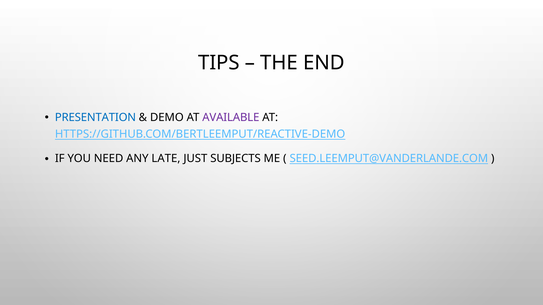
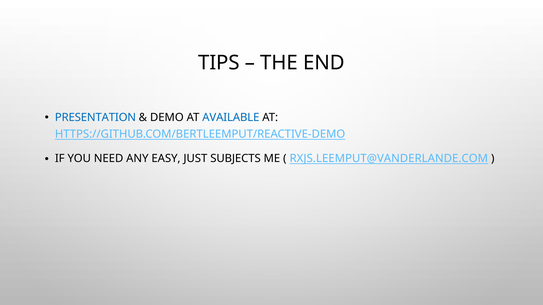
AVAILABLE colour: purple -> blue
LATE: LATE -> EASY
SEED.LEEMPUT@VANDERLANDE.COM: SEED.LEEMPUT@VANDERLANDE.COM -> RXJS.LEEMPUT@VANDERLANDE.COM
